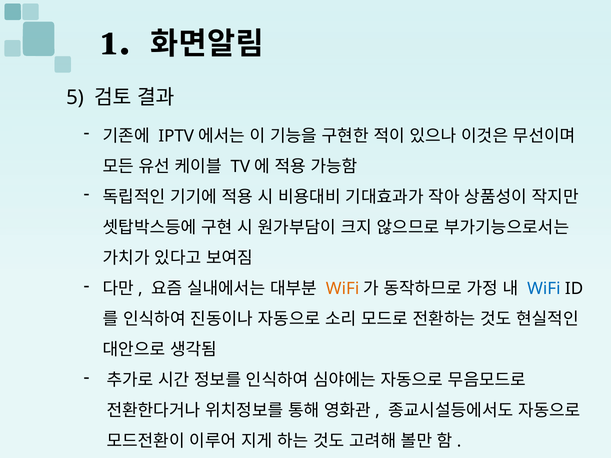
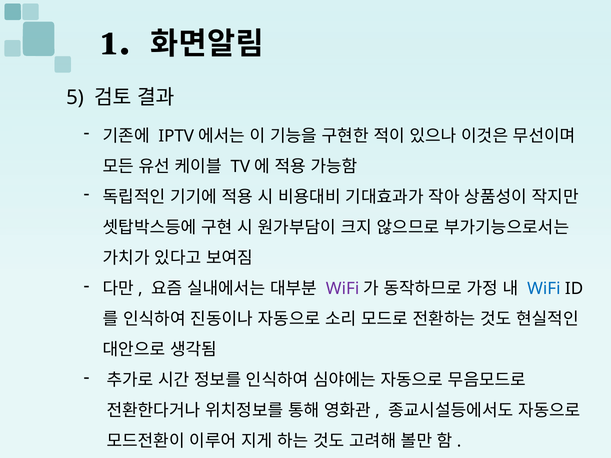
WiFi at (343, 289) colour: orange -> purple
